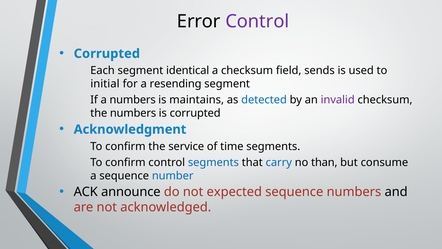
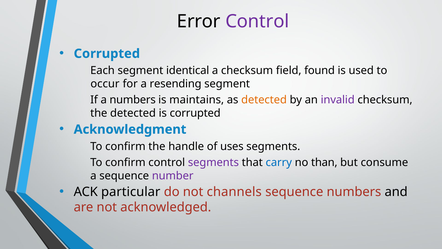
sends: sends -> found
initial: initial -> occur
detected at (264, 100) colour: blue -> orange
the numbers: numbers -> detected
service: service -> handle
time: time -> uses
segments at (213, 162) colour: blue -> purple
number colour: blue -> purple
announce: announce -> particular
expected: expected -> channels
